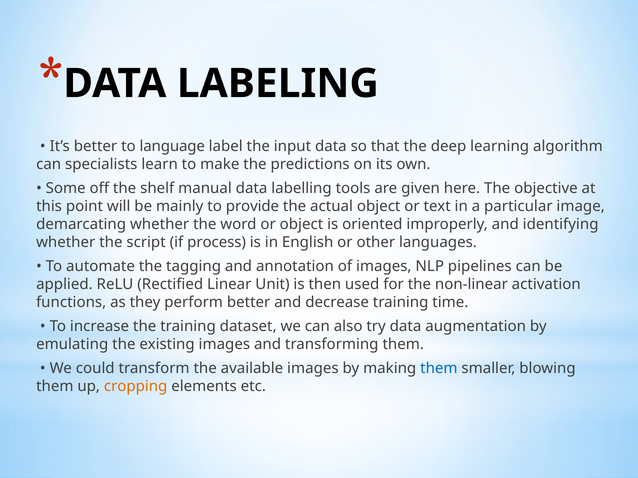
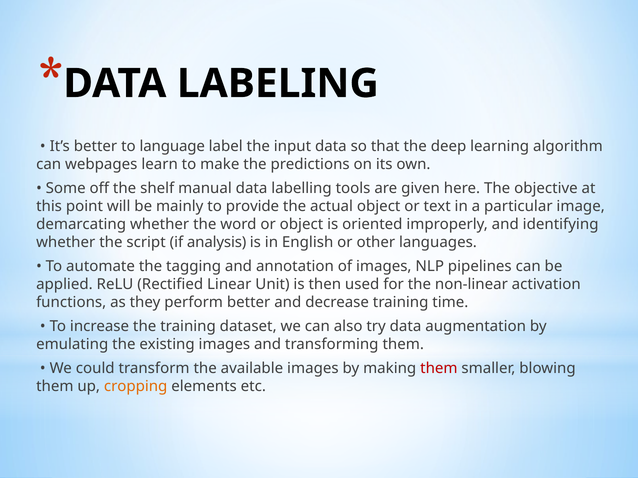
specialists: specialists -> webpages
process: process -> analysis
them at (439, 369) colour: blue -> red
